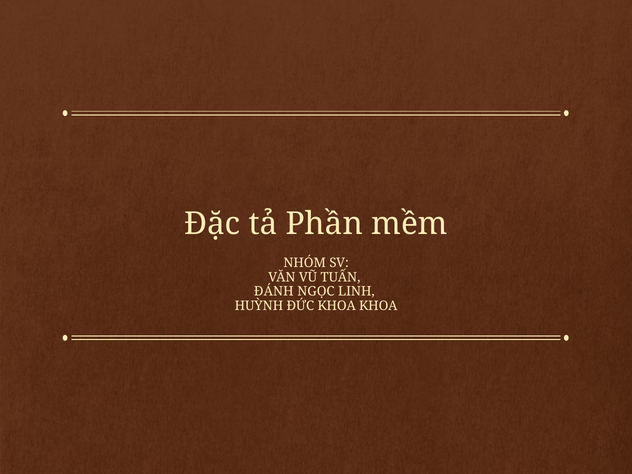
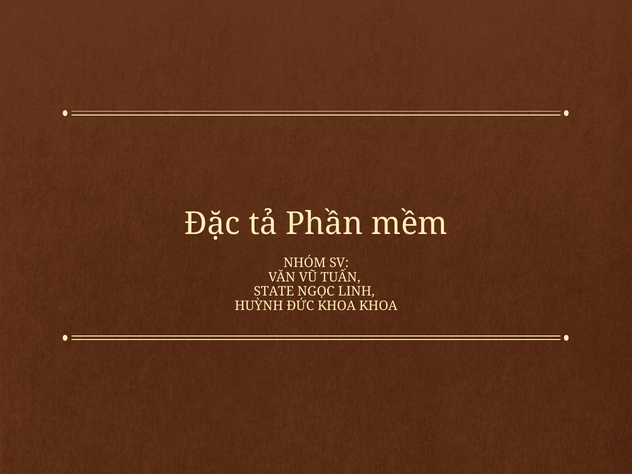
ĐÁNH: ĐÁNH -> STATE
